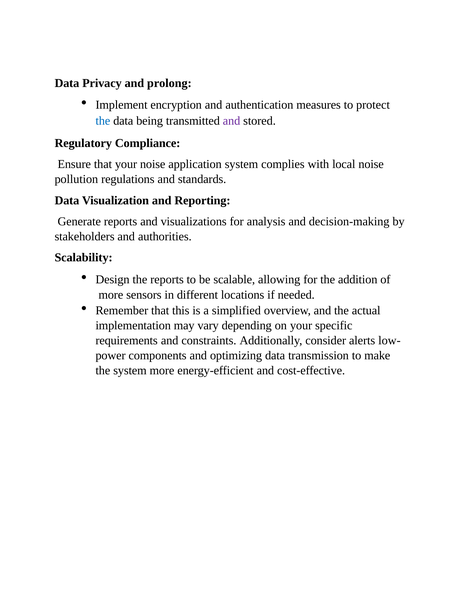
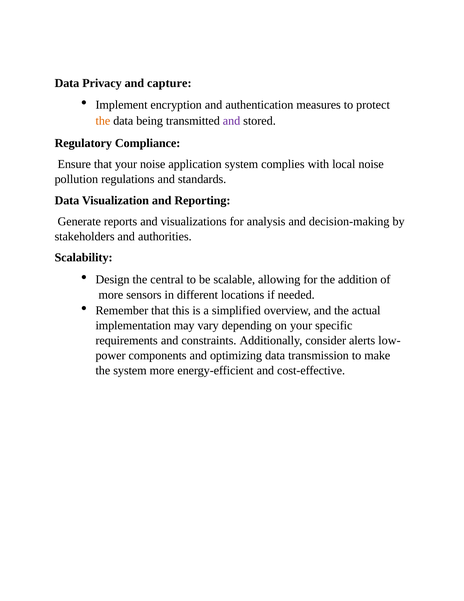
prolong: prolong -> capture
the at (103, 121) colour: blue -> orange
the reports: reports -> central
